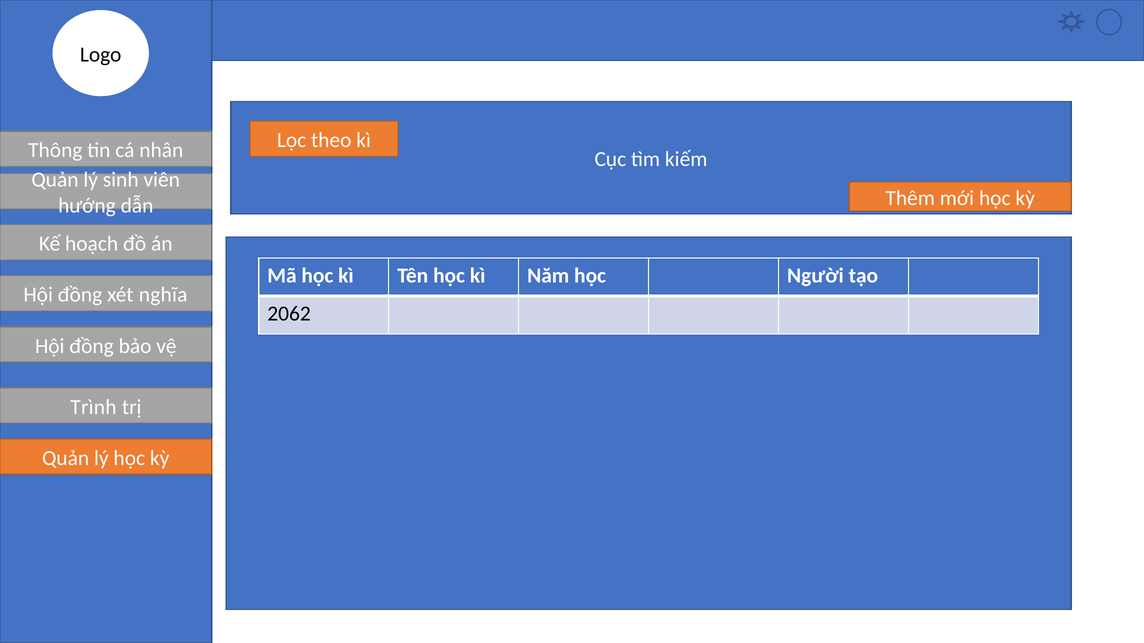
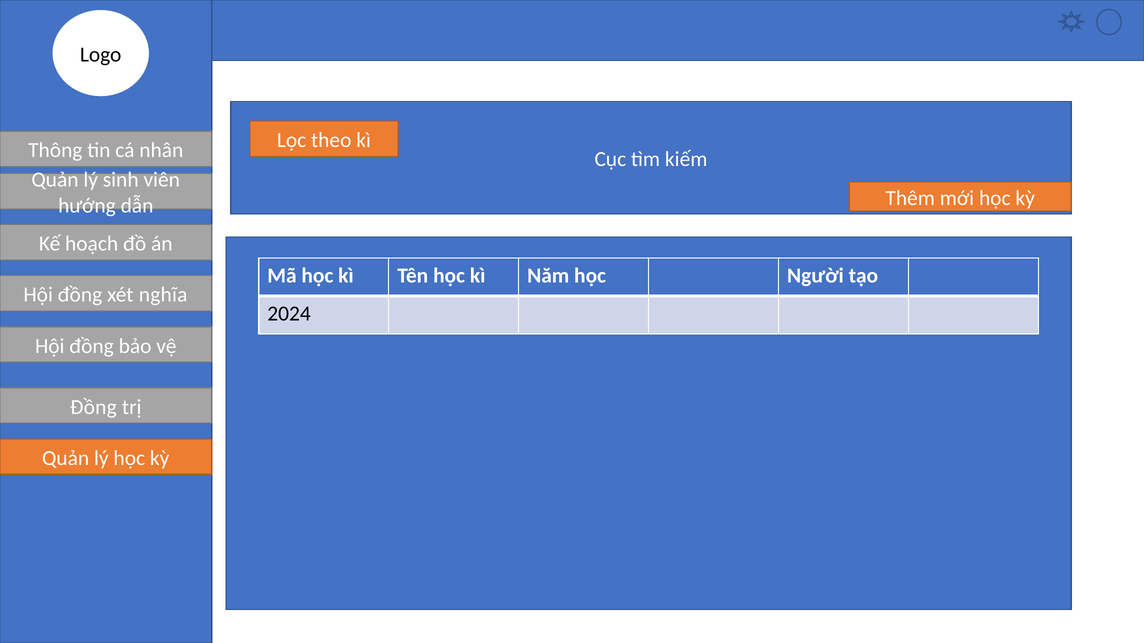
2062: 2062 -> 2024
Trình at (93, 407): Trình -> Đồng
